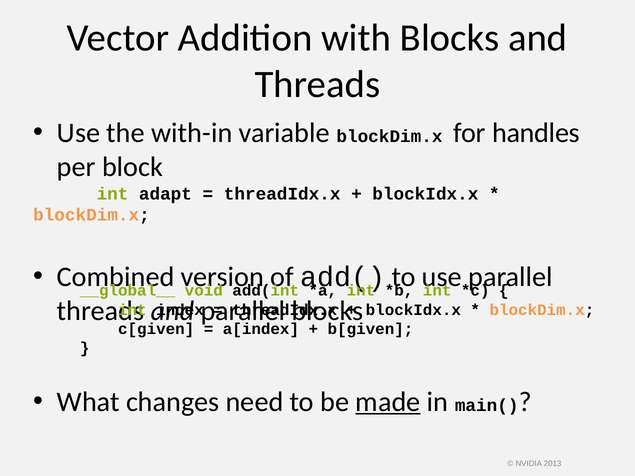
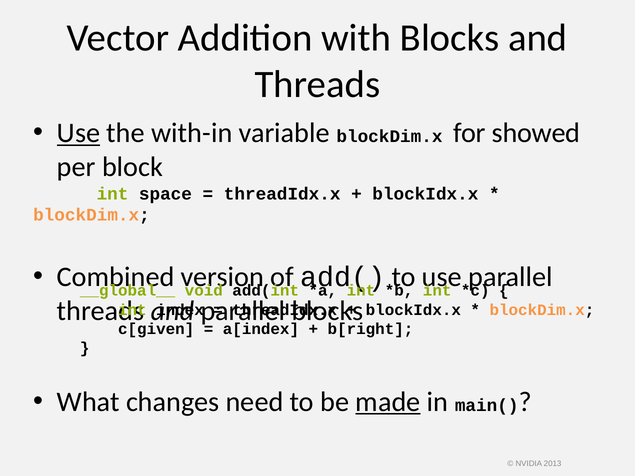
Use at (79, 133) underline: none -> present
handles: handles -> showed
adapt: adapt -> space
b[given: b[given -> b[right
